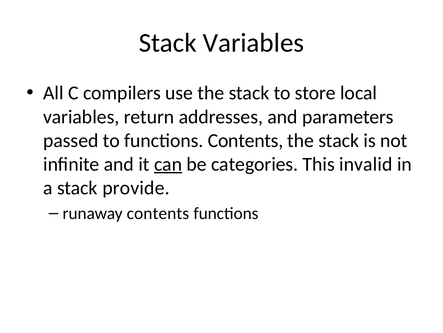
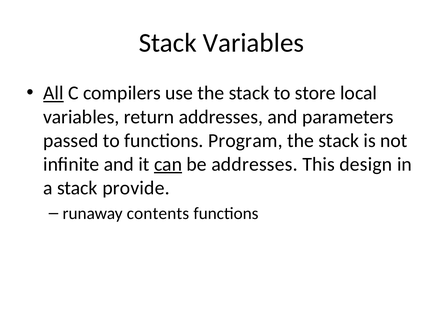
All underline: none -> present
functions Contents: Contents -> Program
be categories: categories -> addresses
invalid: invalid -> design
